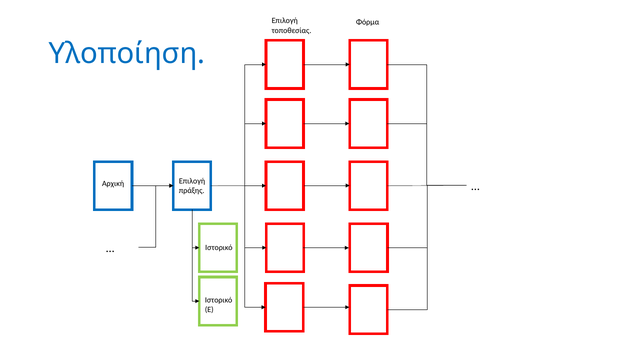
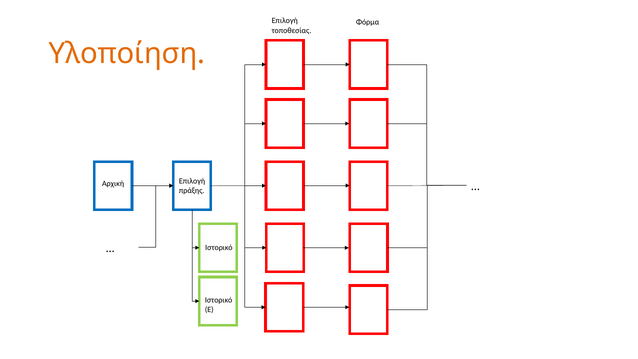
Υλοποίηση colour: blue -> orange
